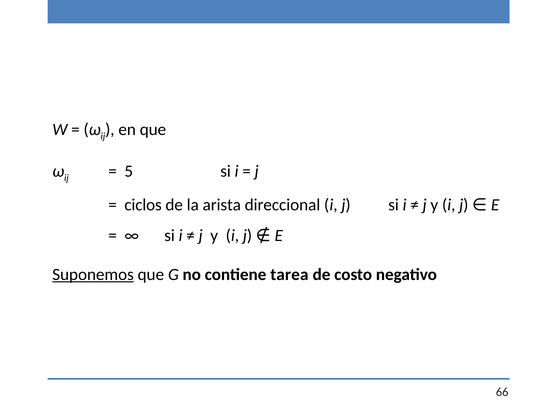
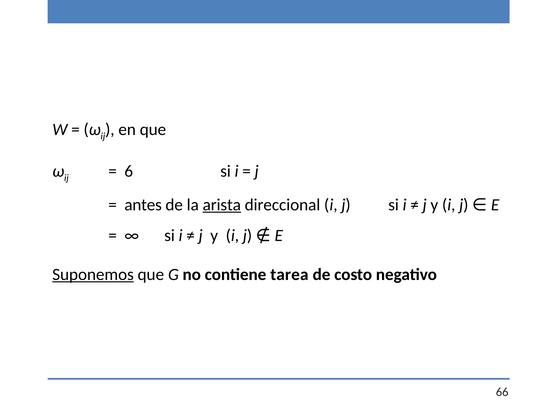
5: 5 -> 6
ciclos: ciclos -> antes
arista underline: none -> present
